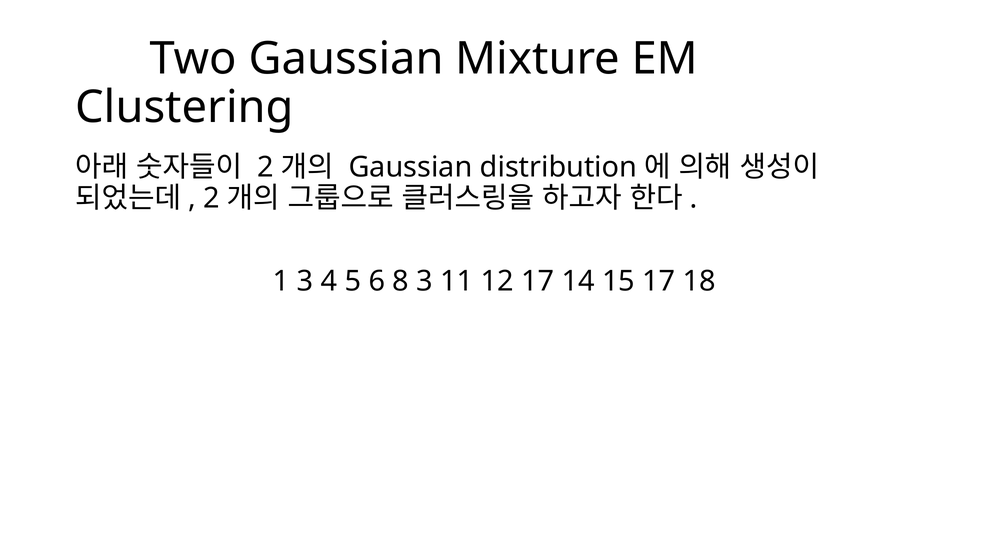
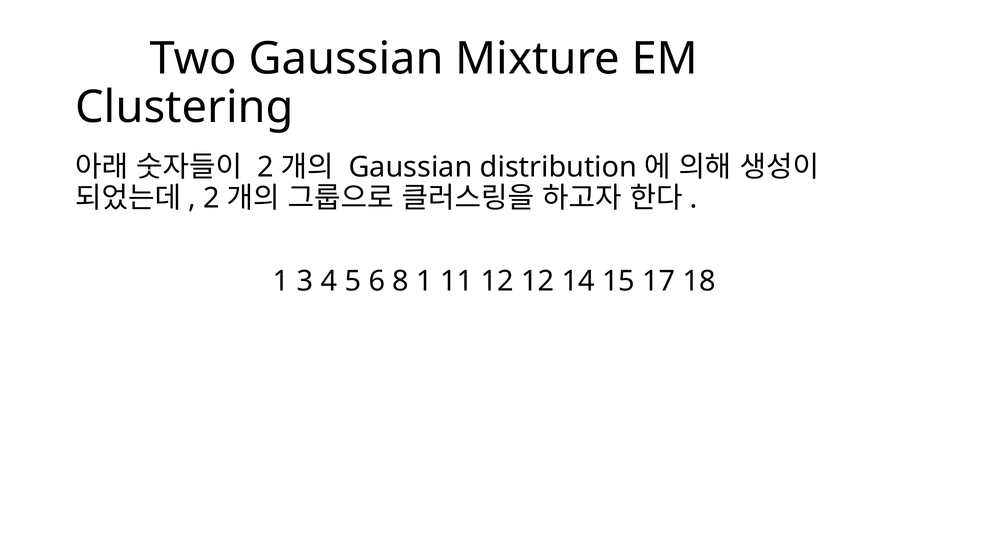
8 3: 3 -> 1
12 17: 17 -> 12
